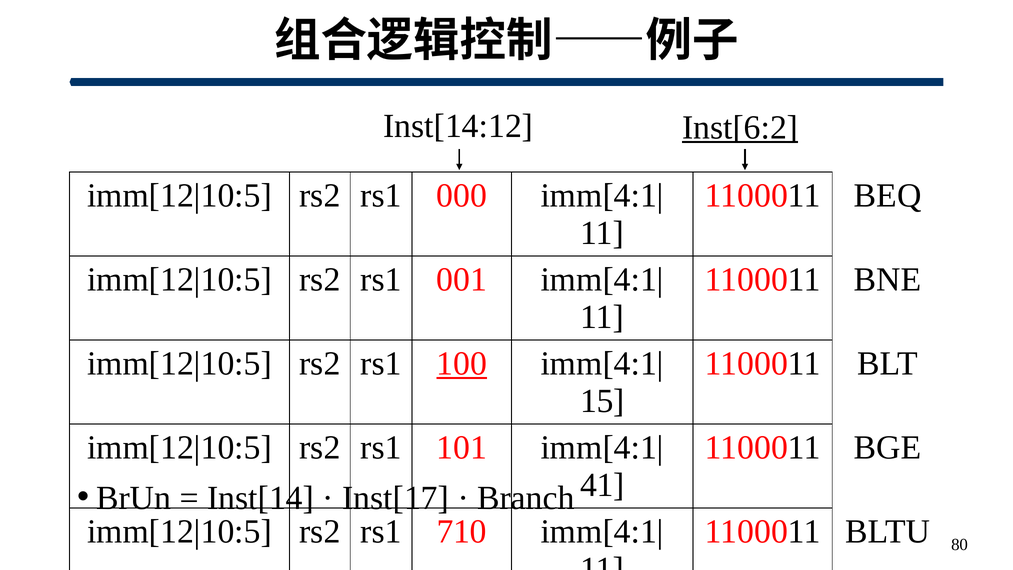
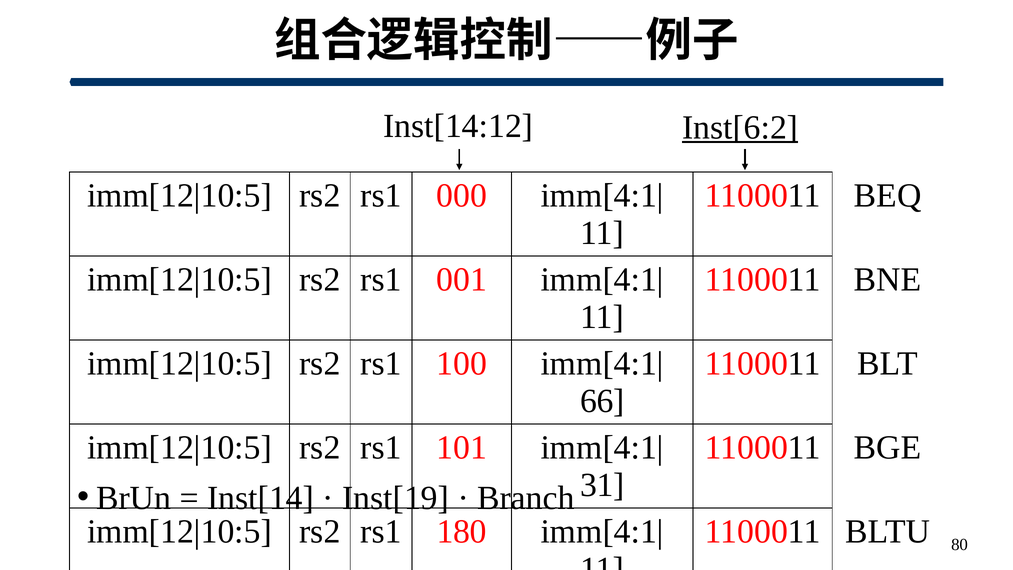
100 underline: present -> none
15: 15 -> 66
41: 41 -> 31
Inst[17: Inst[17 -> Inst[19
710: 710 -> 180
